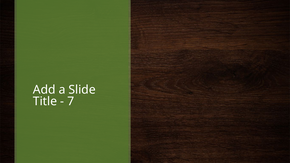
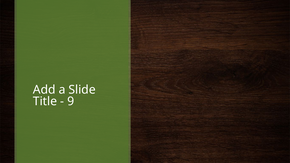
7: 7 -> 9
